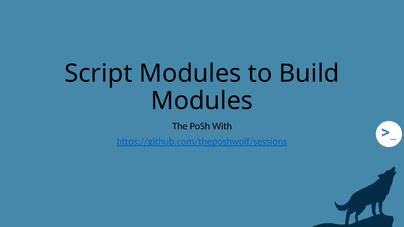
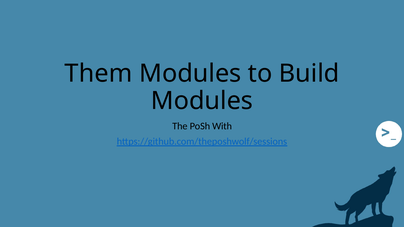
Script: Script -> Them
